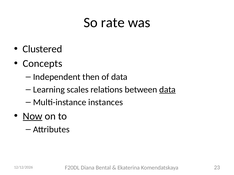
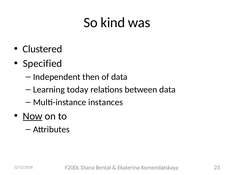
rate: rate -> kind
Concepts: Concepts -> Specified
scales: scales -> today
data at (167, 90) underline: present -> none
